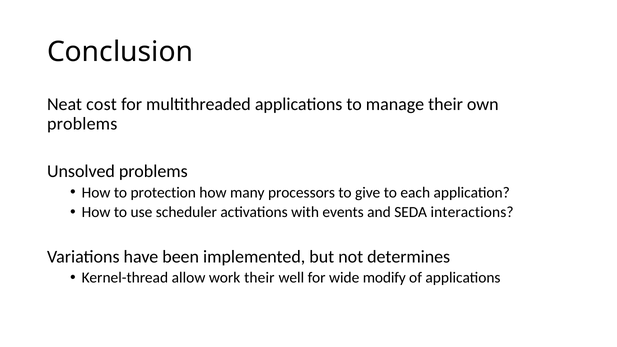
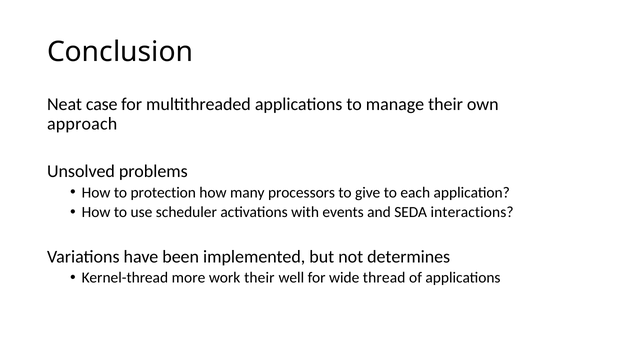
cost: cost -> case
problems at (82, 124): problems -> approach
allow: allow -> more
modify: modify -> thread
